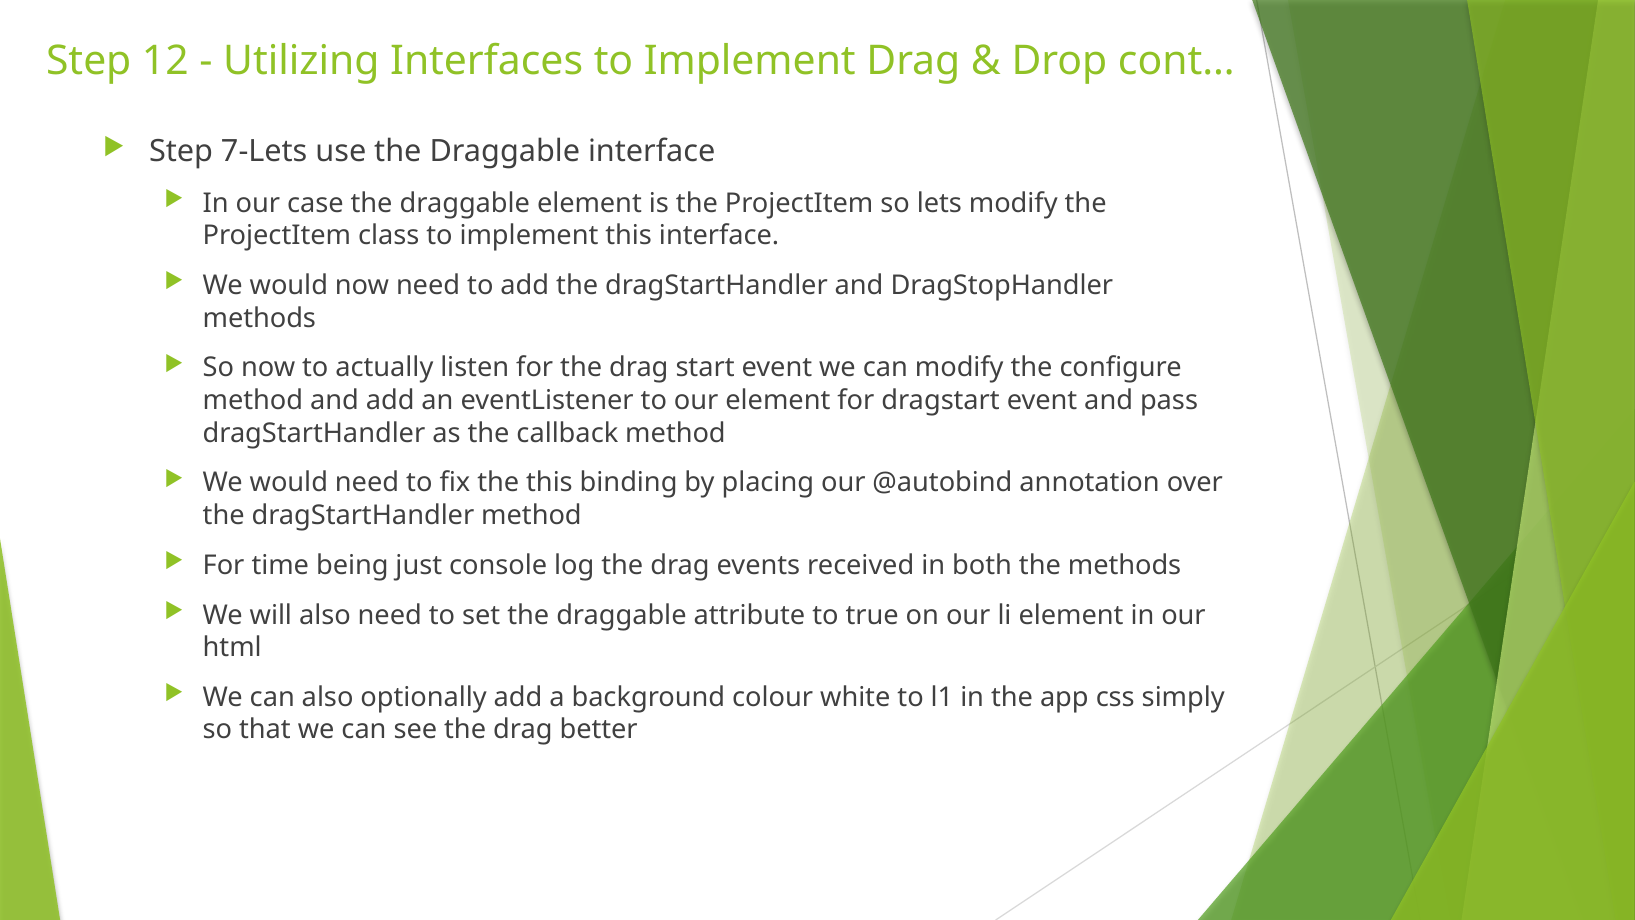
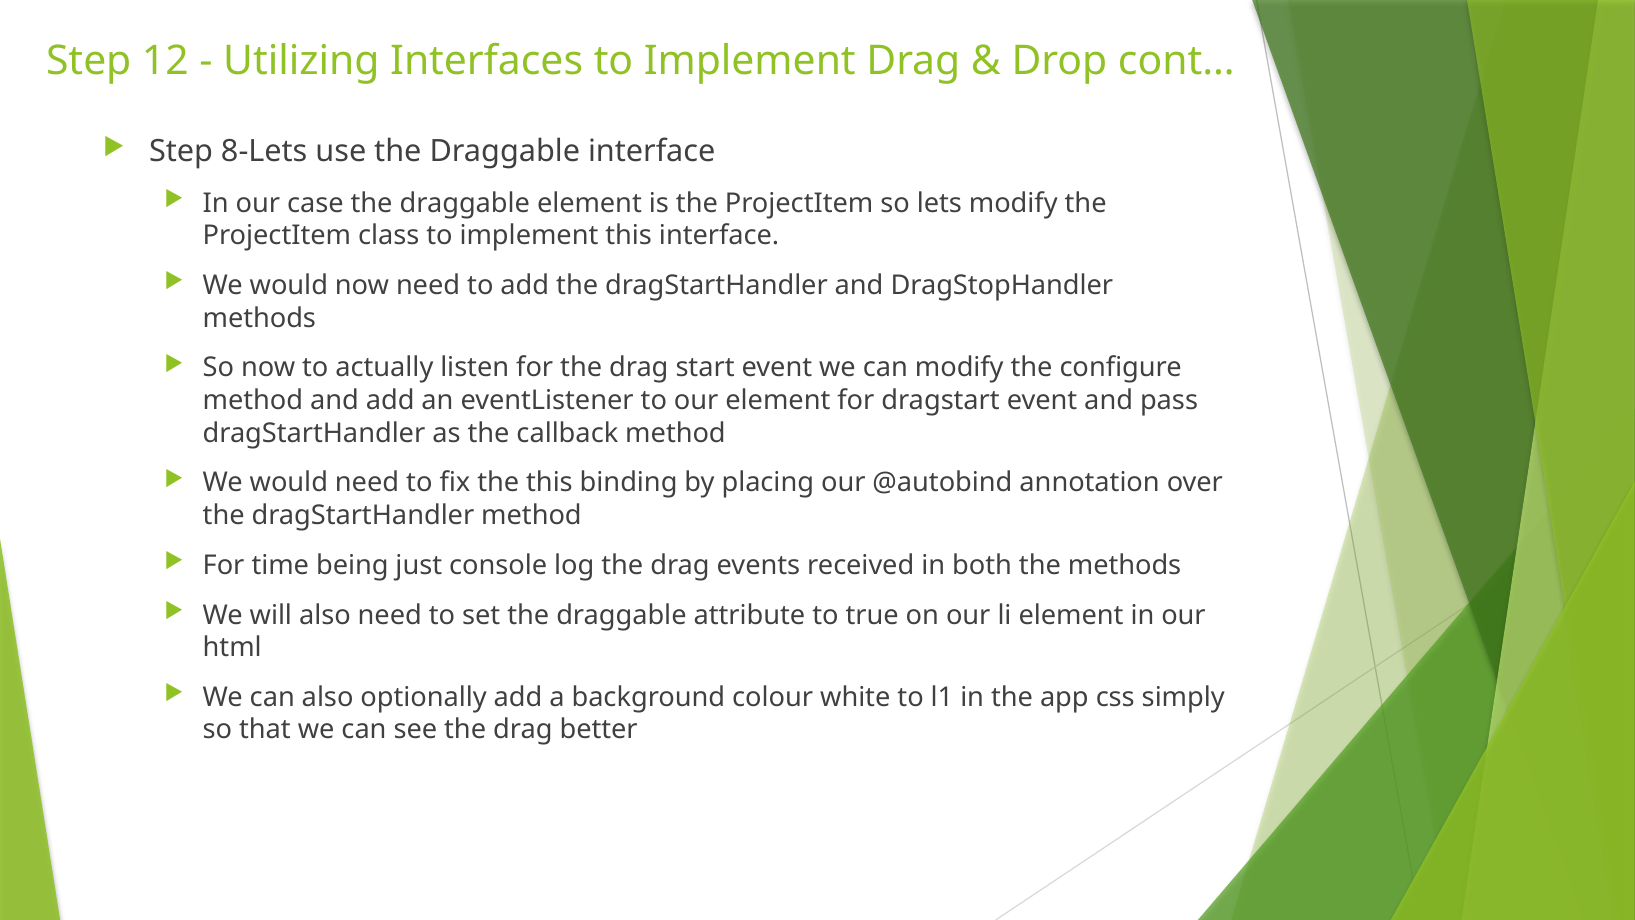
7-Lets: 7-Lets -> 8-Lets
